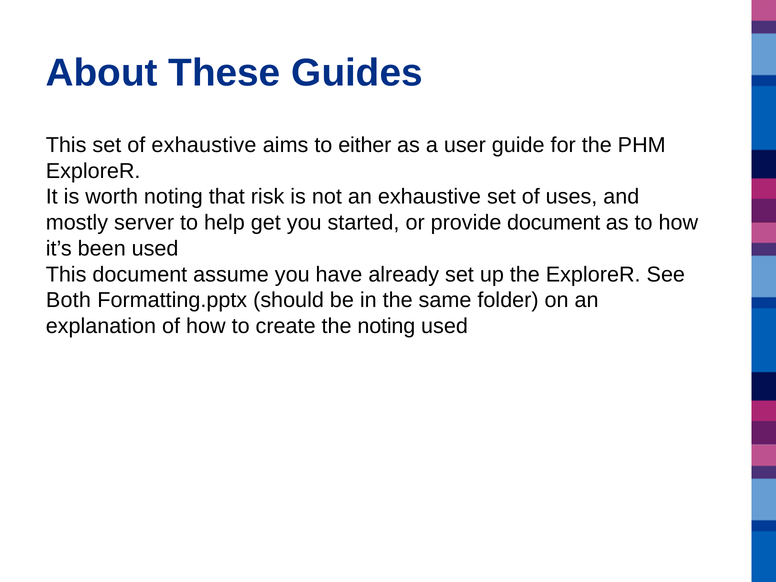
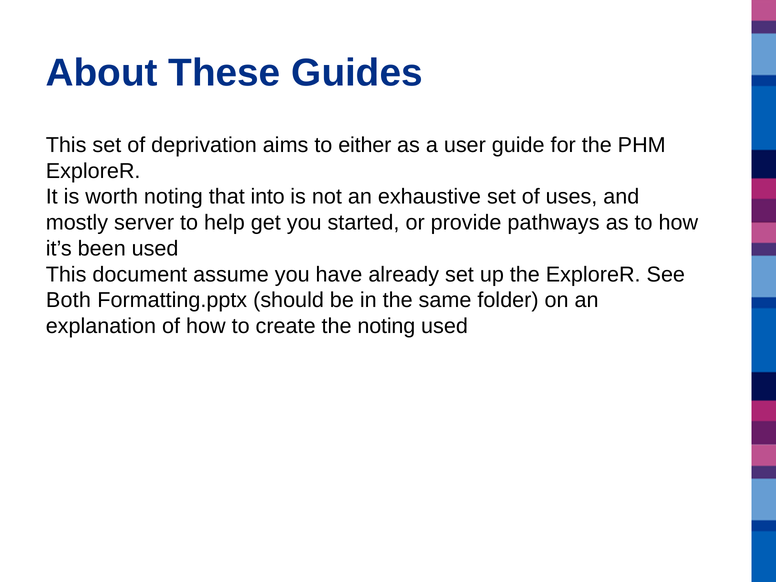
of exhaustive: exhaustive -> deprivation
risk: risk -> into
provide document: document -> pathways
